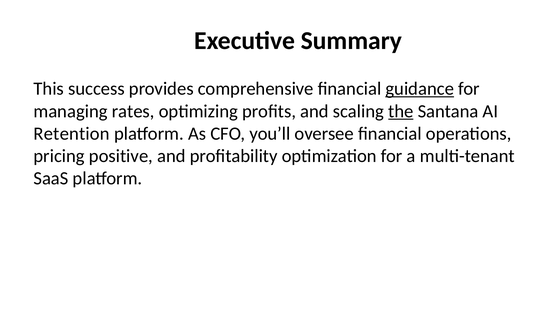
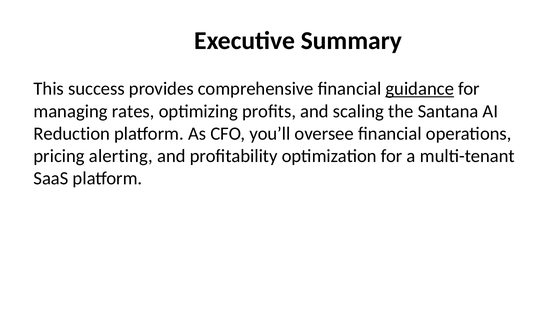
the underline: present -> none
Retention: Retention -> Reduction
positive: positive -> alerting
